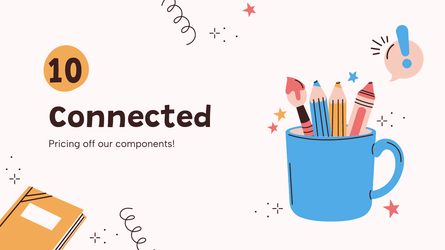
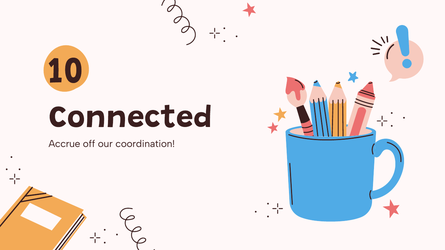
Pricing: Pricing -> Accrue
components: components -> coordination
